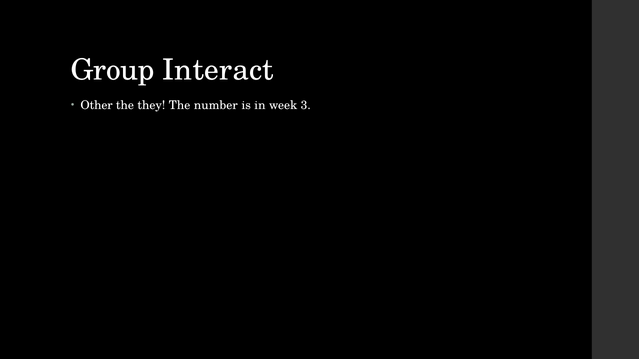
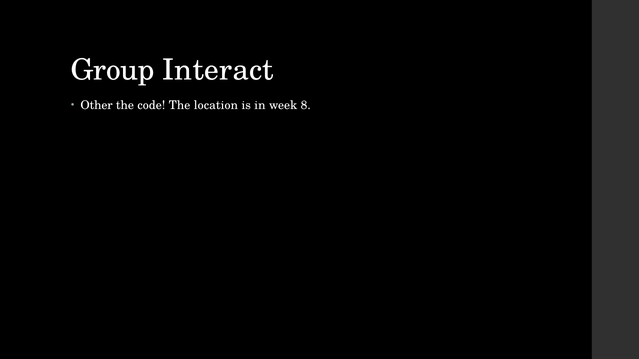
they: they -> code
number: number -> location
3: 3 -> 8
